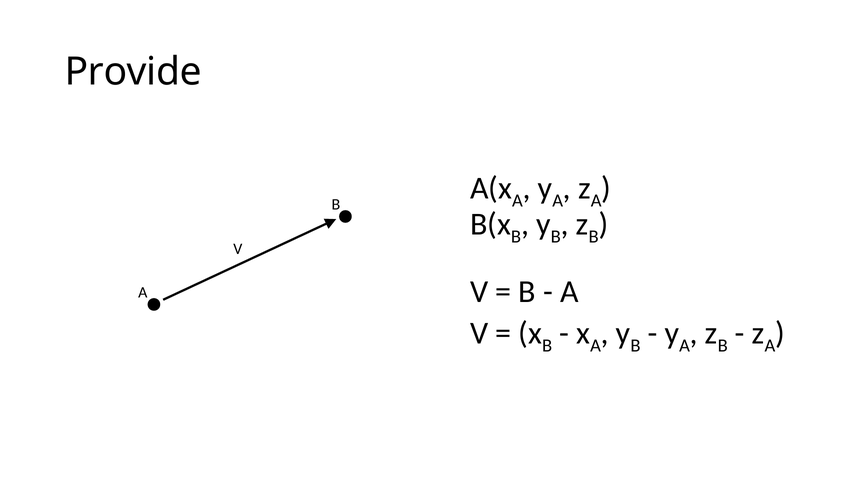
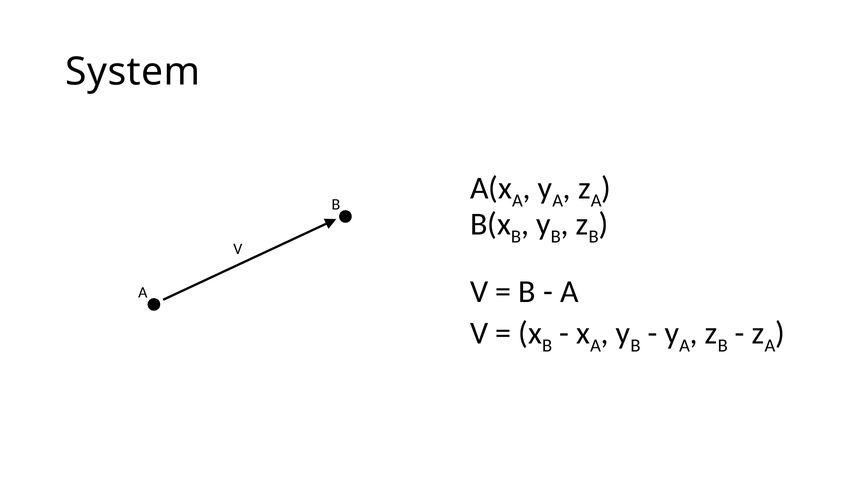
Provide: Provide -> System
